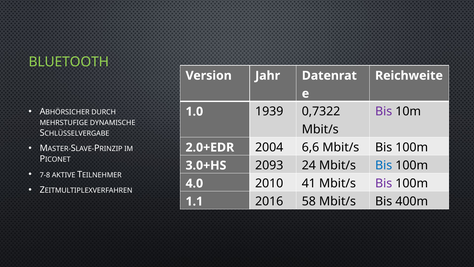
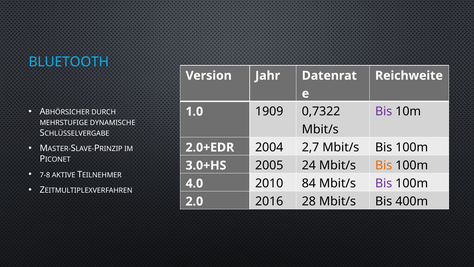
BLUETOOTH colour: light green -> light blue
1939: 1939 -> 1909
6,6: 6,6 -> 2,7
2093: 2093 -> 2005
Bis at (384, 165) colour: blue -> orange
41: 41 -> 84
1.1: 1.1 -> 2.0
58: 58 -> 28
